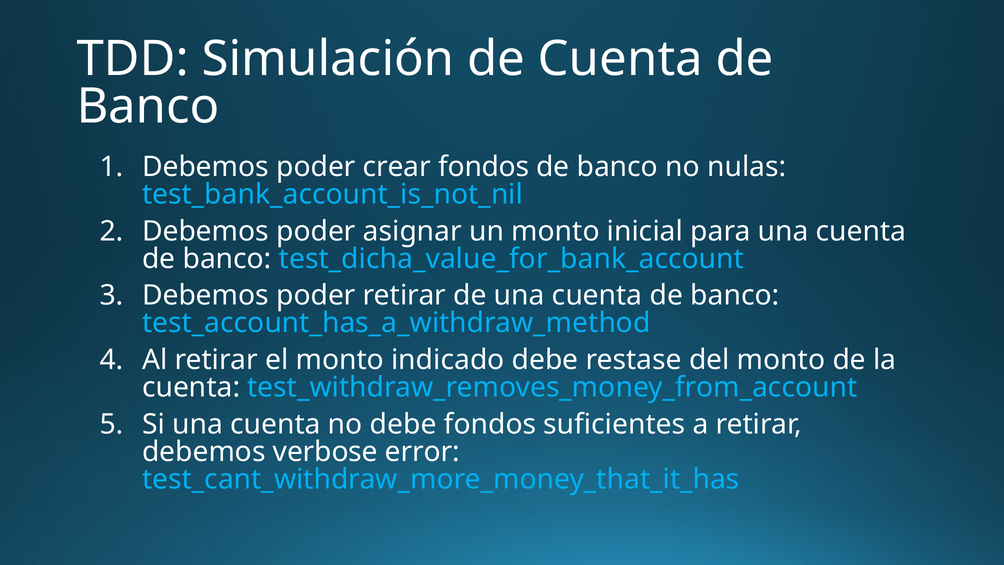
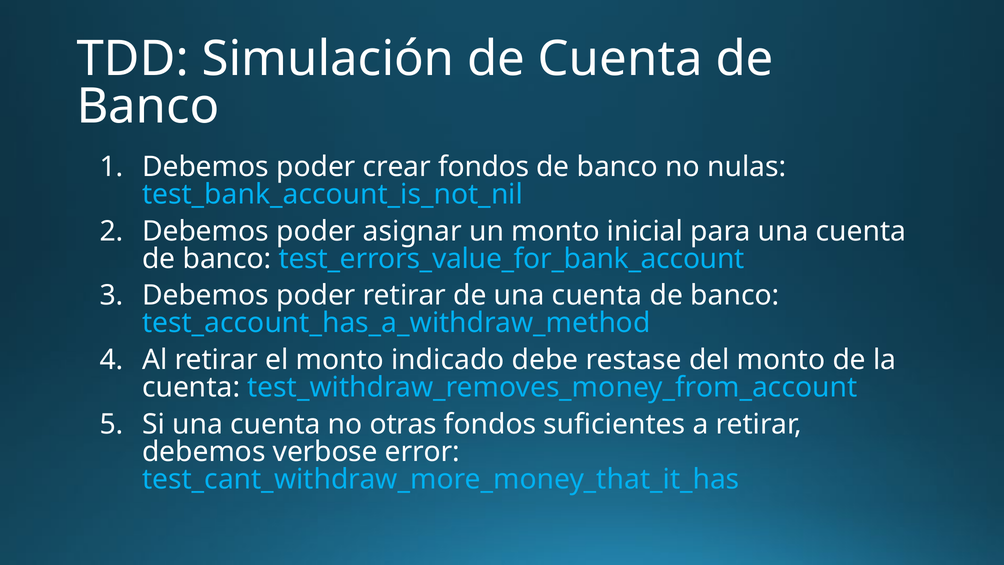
test_dicha_value_for_bank_account: test_dicha_value_for_bank_account -> test_errors_value_for_bank_account
no debe: debe -> otras
